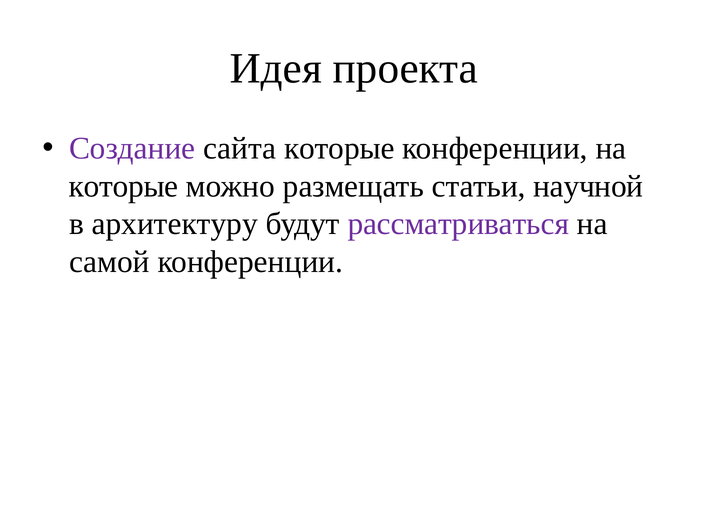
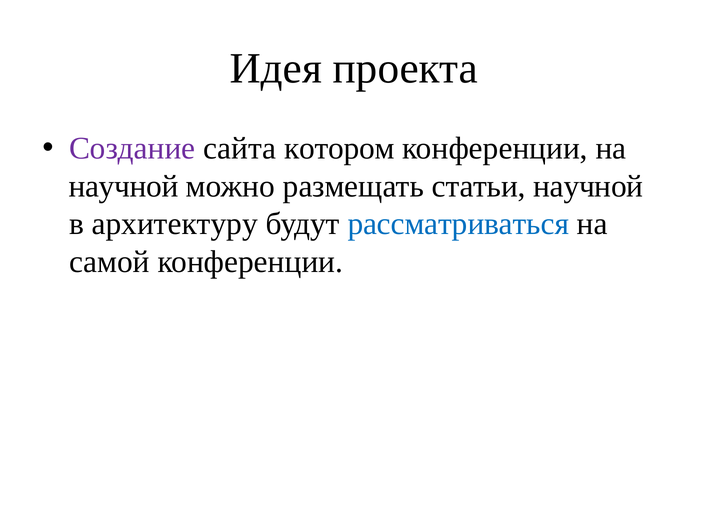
сайта которые: которые -> котором
которые at (124, 186): которые -> научной
рассматриваться colour: purple -> blue
